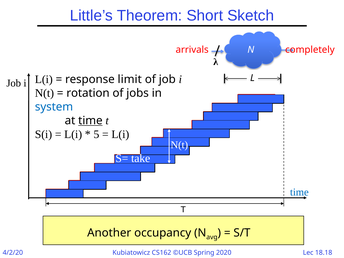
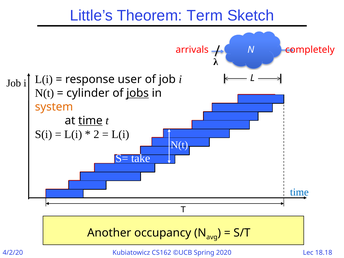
Short: Short -> Term
limit: limit -> user
rotation: rotation -> cylinder
jobs underline: none -> present
system colour: blue -> orange
5: 5 -> 2
